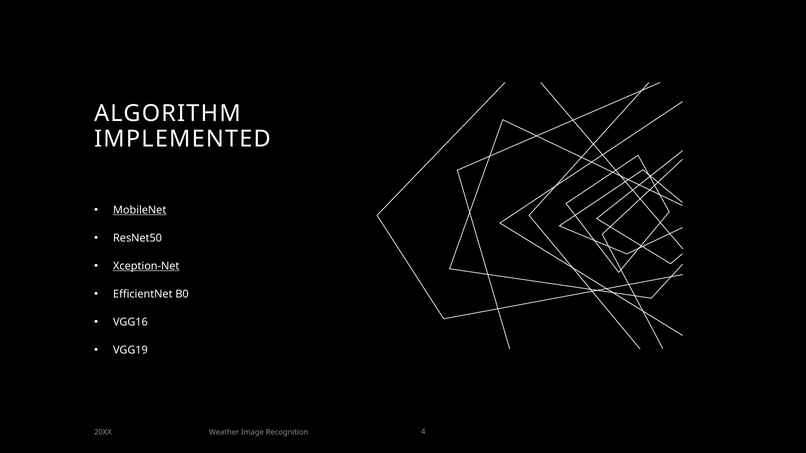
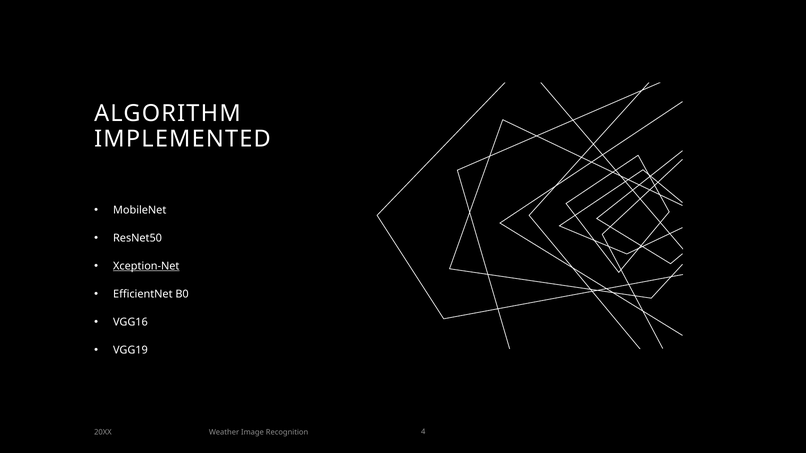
MobileNet underline: present -> none
